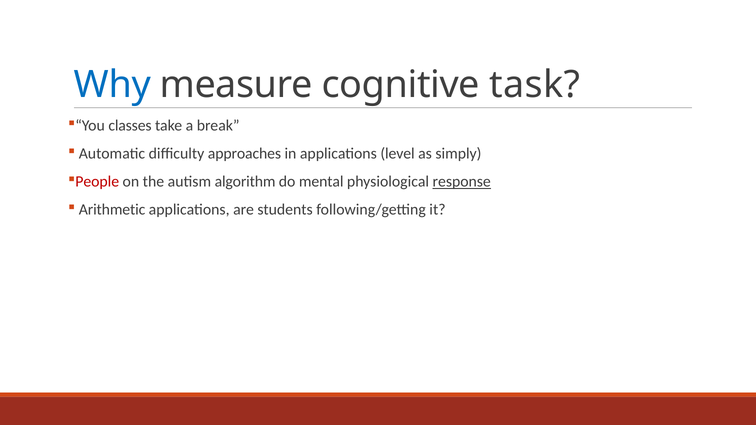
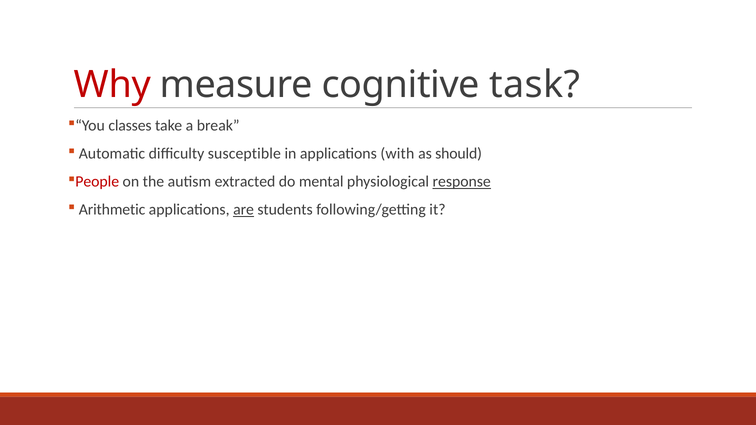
Why colour: blue -> red
approaches: approaches -> susceptible
level: level -> with
simply: simply -> should
algorithm: algorithm -> extracted
are underline: none -> present
